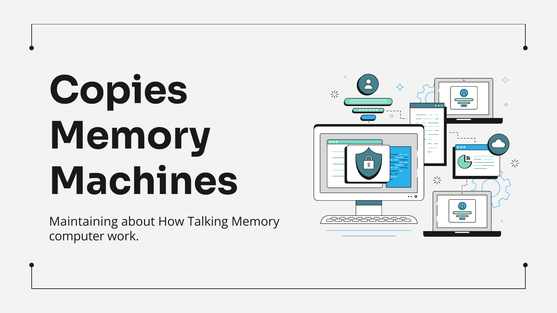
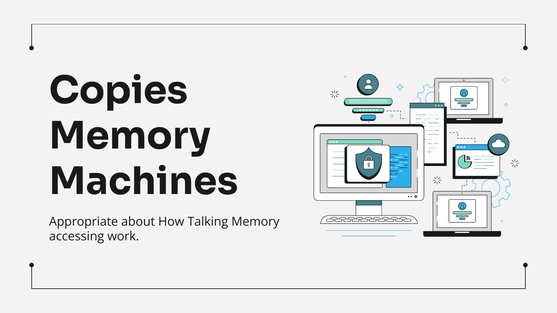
Maintaining: Maintaining -> Appropriate
computer: computer -> accessing
